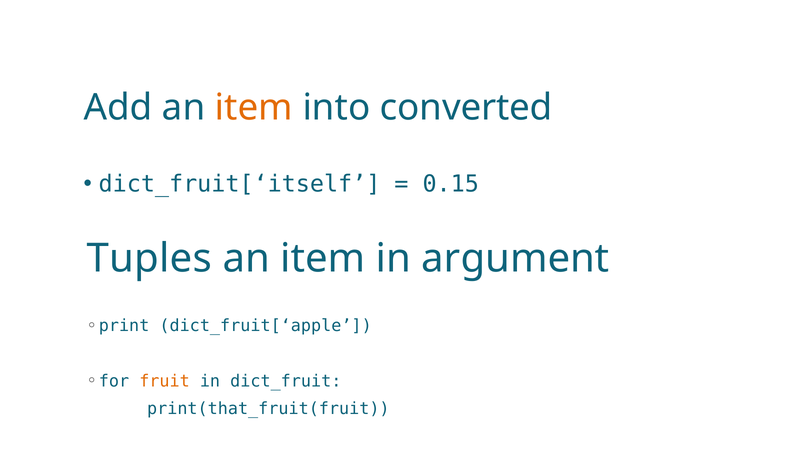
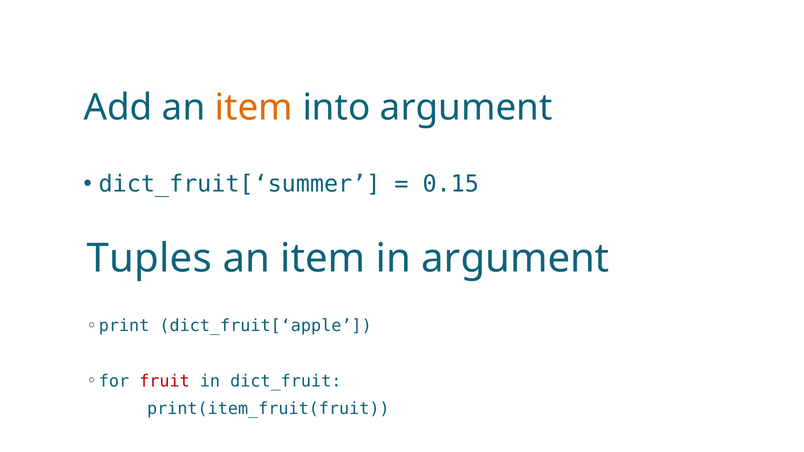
into converted: converted -> argument
dict_fruit[‘itself: dict_fruit[‘itself -> dict_fruit[‘summer
fruit colour: orange -> red
print(that_fruit(fruit: print(that_fruit(fruit -> print(item_fruit(fruit
